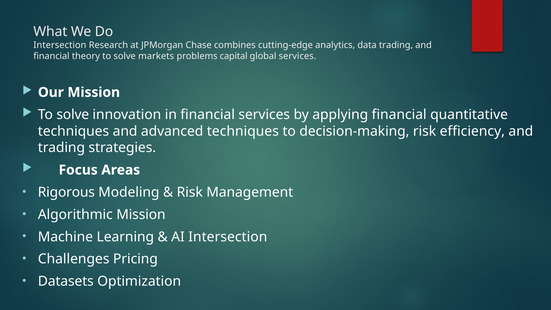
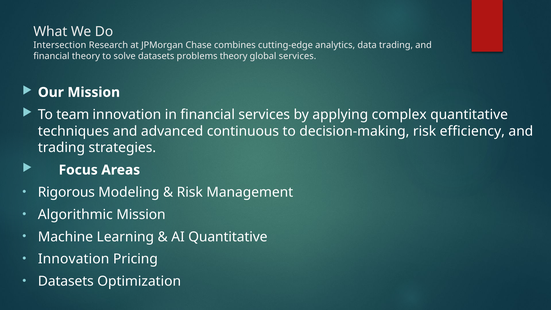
solve markets: markets -> datasets
problems capital: capital -> theory
solve at (73, 115): solve -> team
applying financial: financial -> complex
advanced techniques: techniques -> continuous
AI Intersection: Intersection -> Quantitative
Challenges at (74, 259): Challenges -> Innovation
